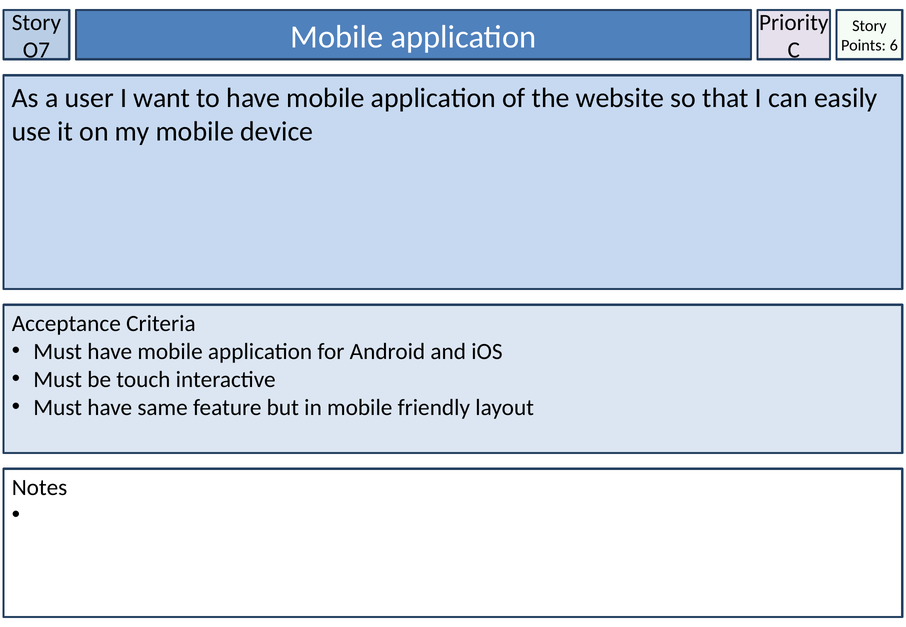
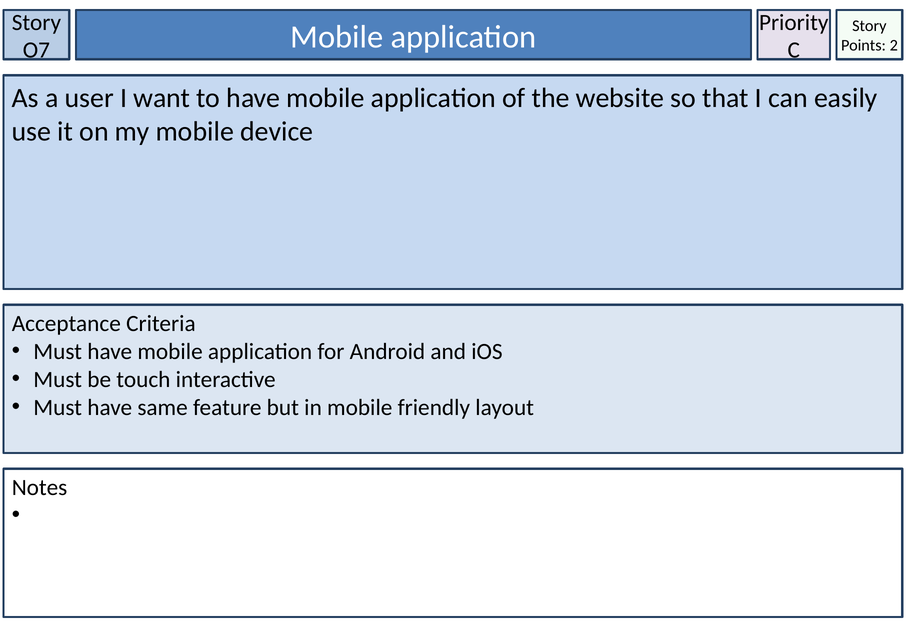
6: 6 -> 2
